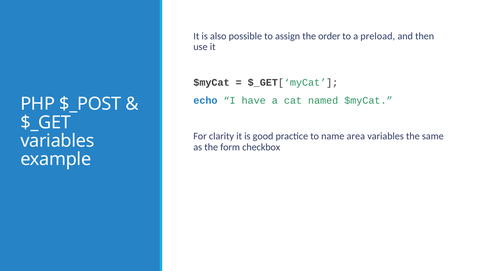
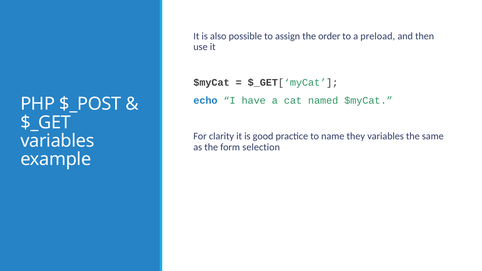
area: area -> they
checkbox: checkbox -> selection
